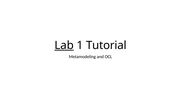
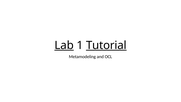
Tutorial underline: none -> present
